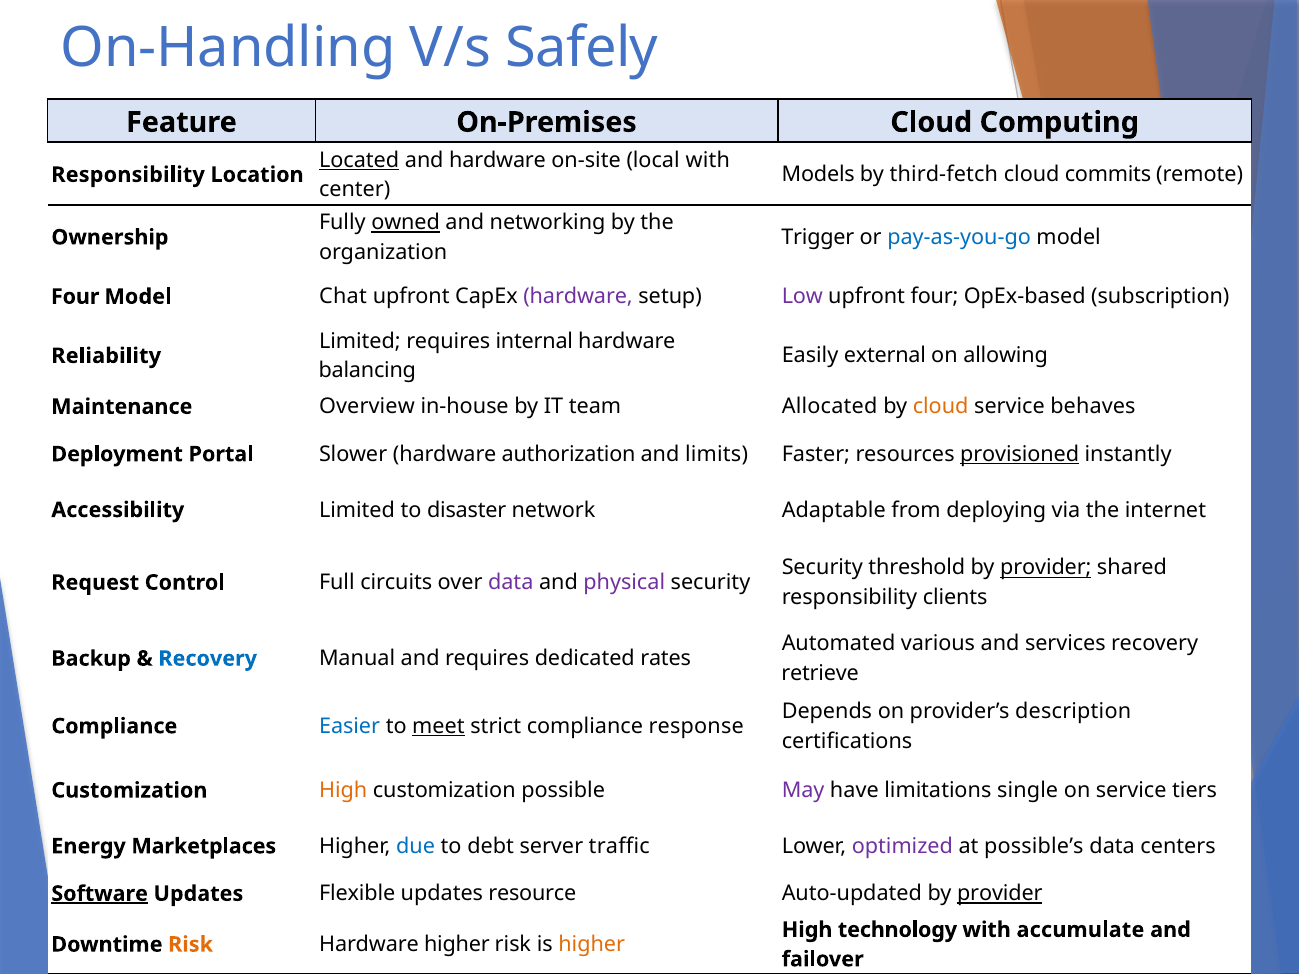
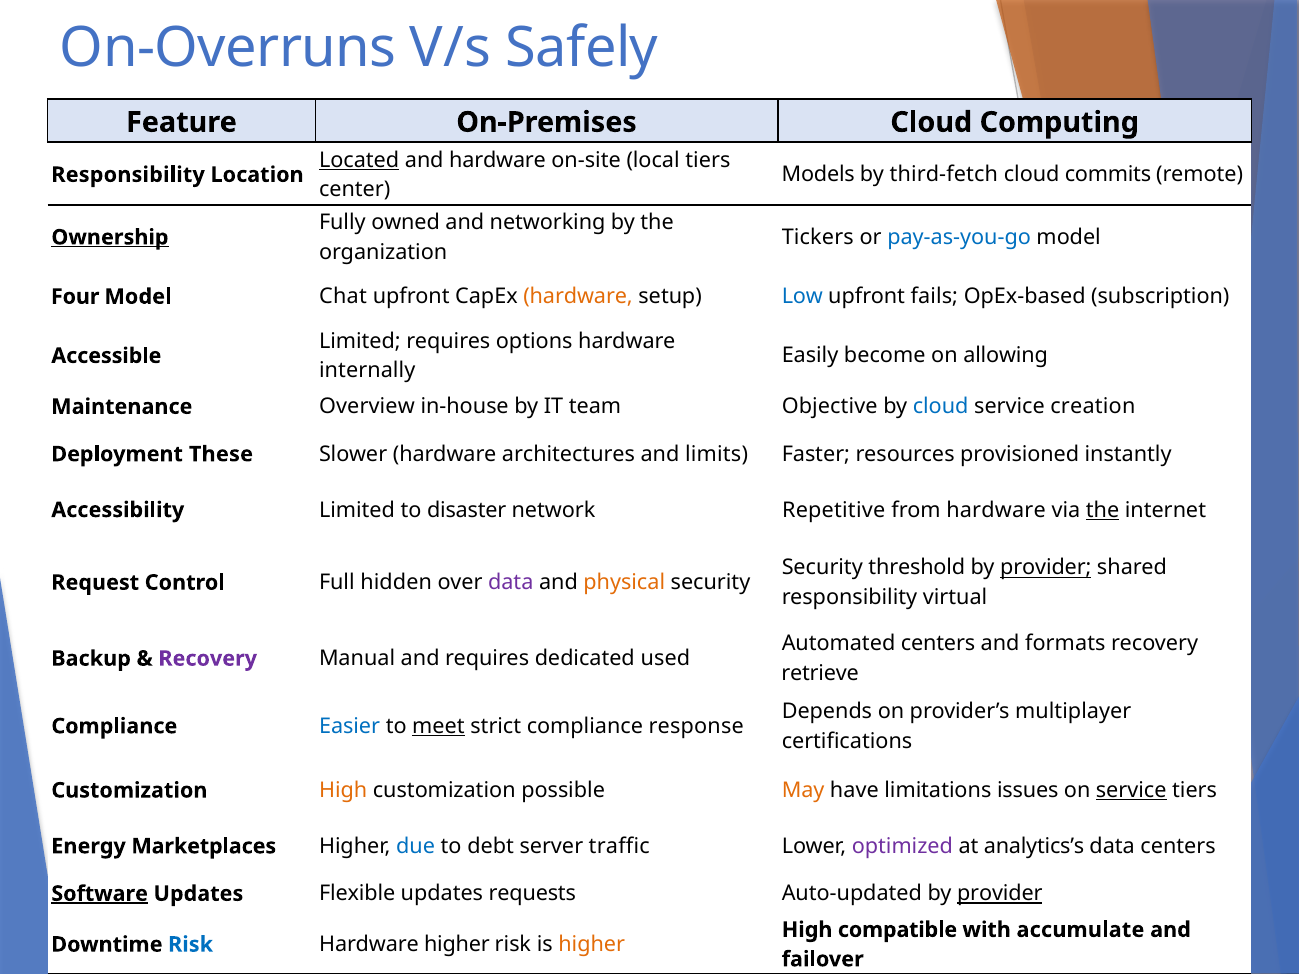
On-Handling: On-Handling -> On-Overruns
local with: with -> tiers
owned underline: present -> none
Trigger: Trigger -> Tickers
Ownership underline: none -> present
hardware at (578, 297) colour: purple -> orange
Low colour: purple -> blue
upfront four: four -> fails
internal: internal -> options
external: external -> become
Reliability: Reliability -> Accessible
balancing: balancing -> internally
Allocated: Allocated -> Objective
cloud at (941, 407) colour: orange -> blue
behaves: behaves -> creation
Portal: Portal -> These
authorization: authorization -> architectures
provisioned underline: present -> none
Adaptable: Adaptable -> Repetitive
from deploying: deploying -> hardware
the at (1103, 510) underline: none -> present
circuits: circuits -> hidden
physical colour: purple -> orange
clients: clients -> virtual
Automated various: various -> centers
services: services -> formats
Recovery at (208, 659) colour: blue -> purple
rates: rates -> used
description: description -> multiplayer
May colour: purple -> orange
single: single -> issues
service at (1131, 791) underline: none -> present
possible’s: possible’s -> analytics’s
resource: resource -> requests
technology: technology -> compatible
Risk at (191, 945) colour: orange -> blue
